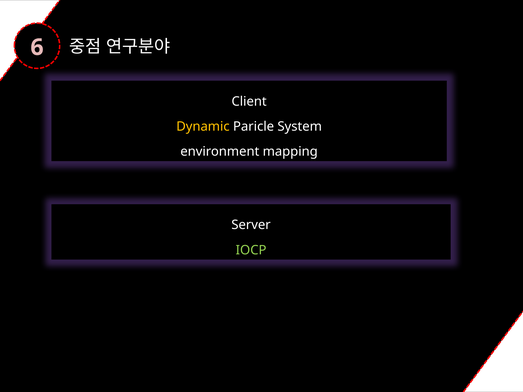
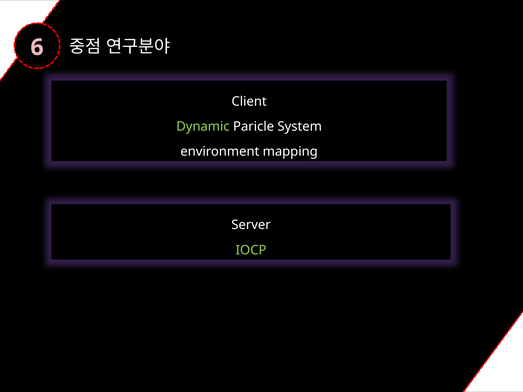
Dynamic colour: yellow -> light green
